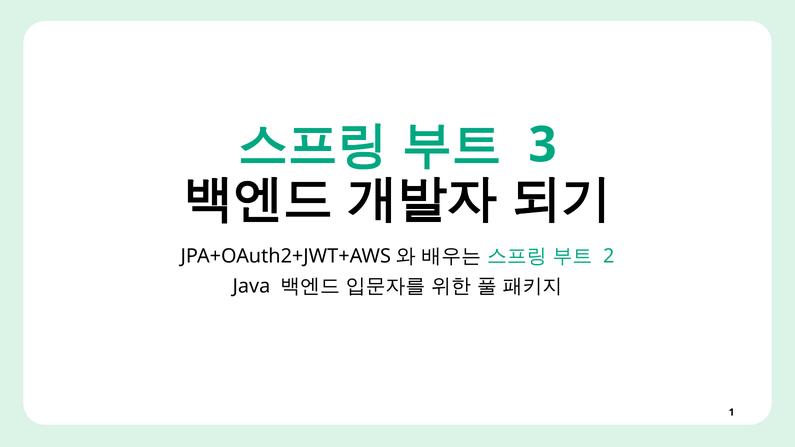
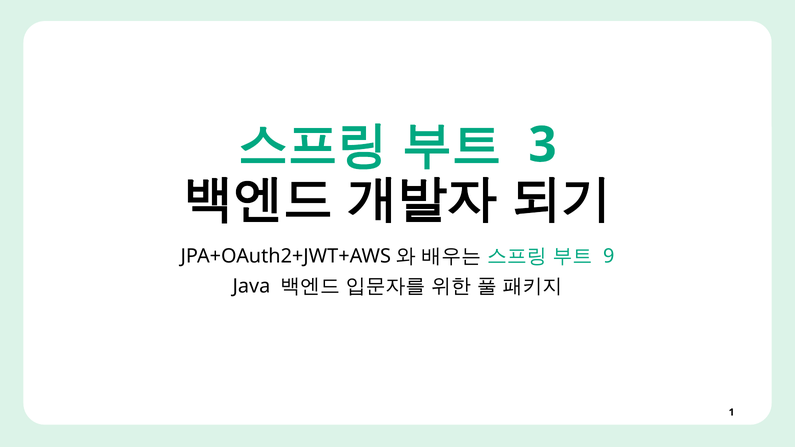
2: 2 -> 9
